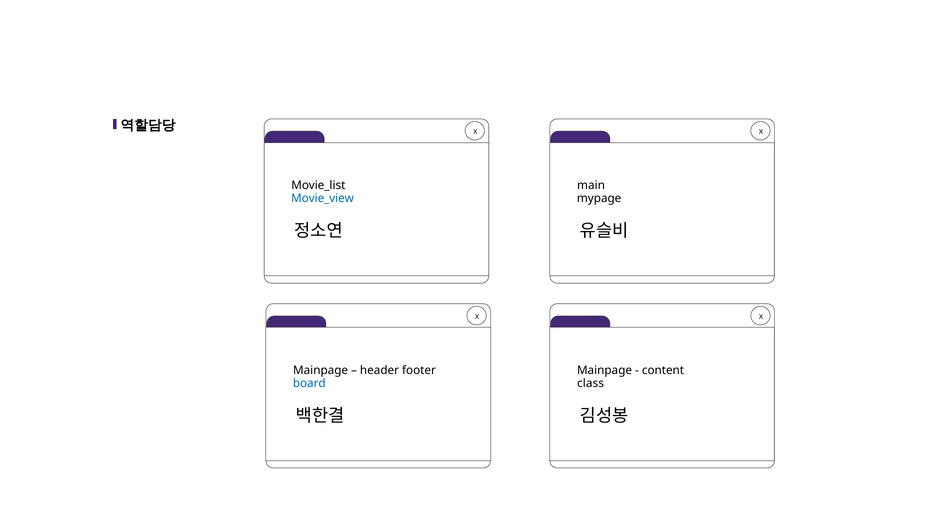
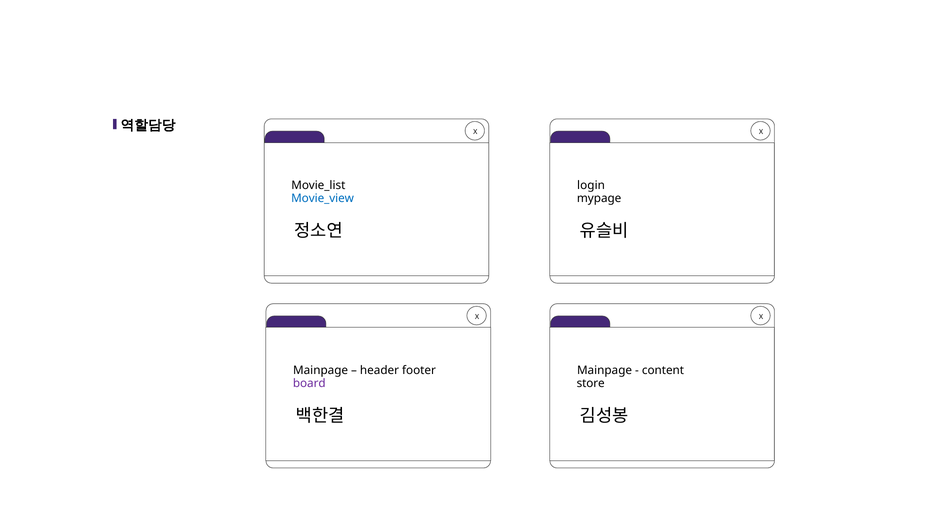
main at (591, 185): main -> login
board colour: blue -> purple
class: class -> store
